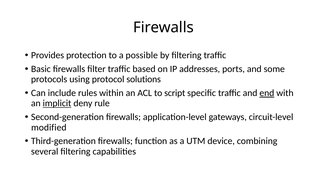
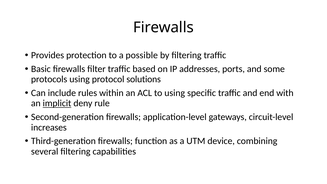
to script: script -> using
end underline: present -> none
modified: modified -> increases
